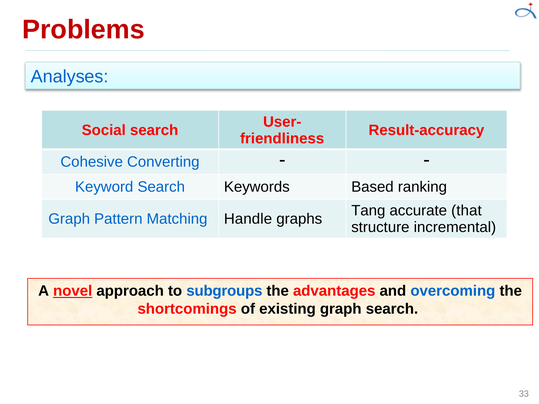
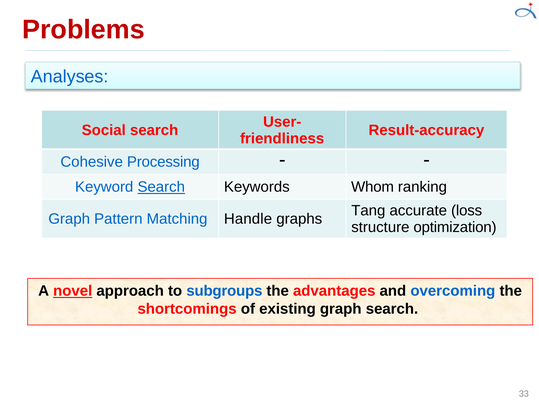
Converting: Converting -> Processing
Search at (161, 187) underline: none -> present
Based: Based -> Whom
that: that -> loss
incremental: incremental -> optimization
